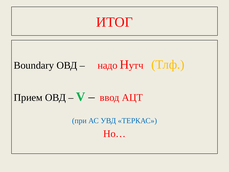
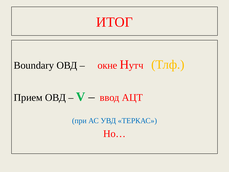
надо: надо -> окне
